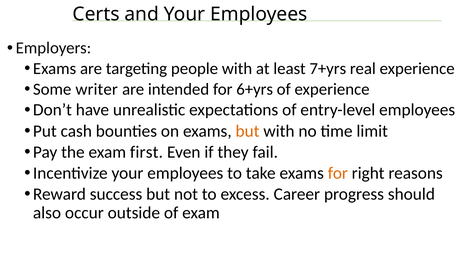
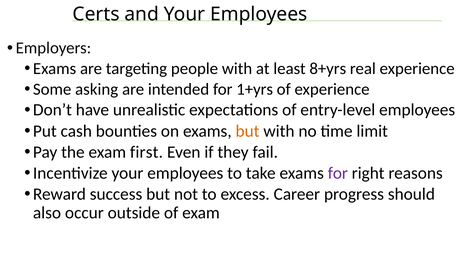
7+yrs: 7+yrs -> 8+yrs
writer: writer -> asking
6+yrs: 6+yrs -> 1+yrs
for at (338, 173) colour: orange -> purple
